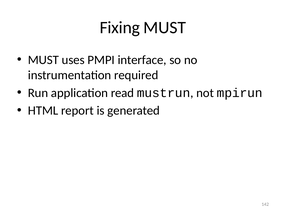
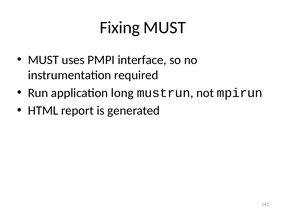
read: read -> long
